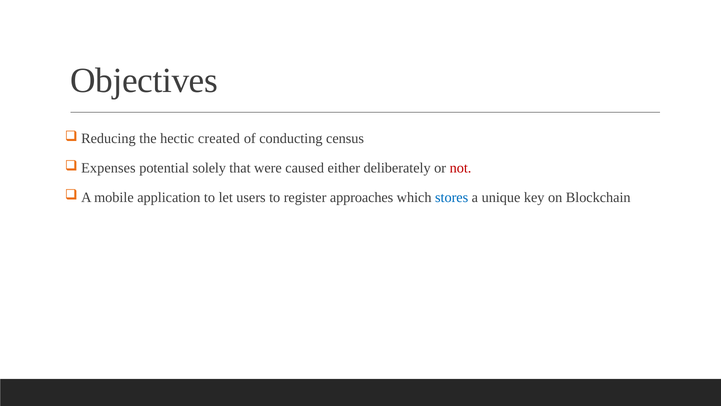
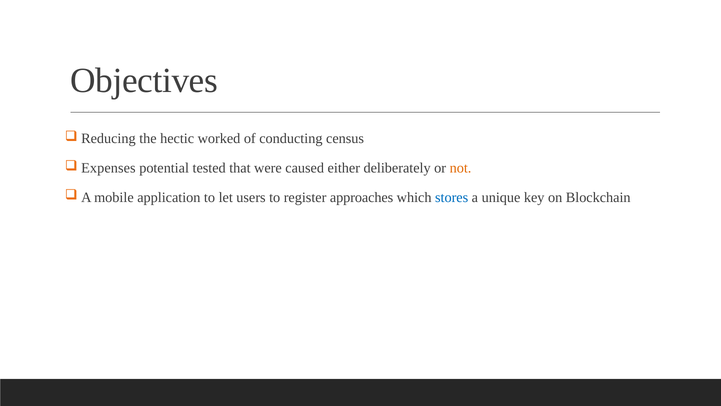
created: created -> worked
solely: solely -> tested
not colour: red -> orange
